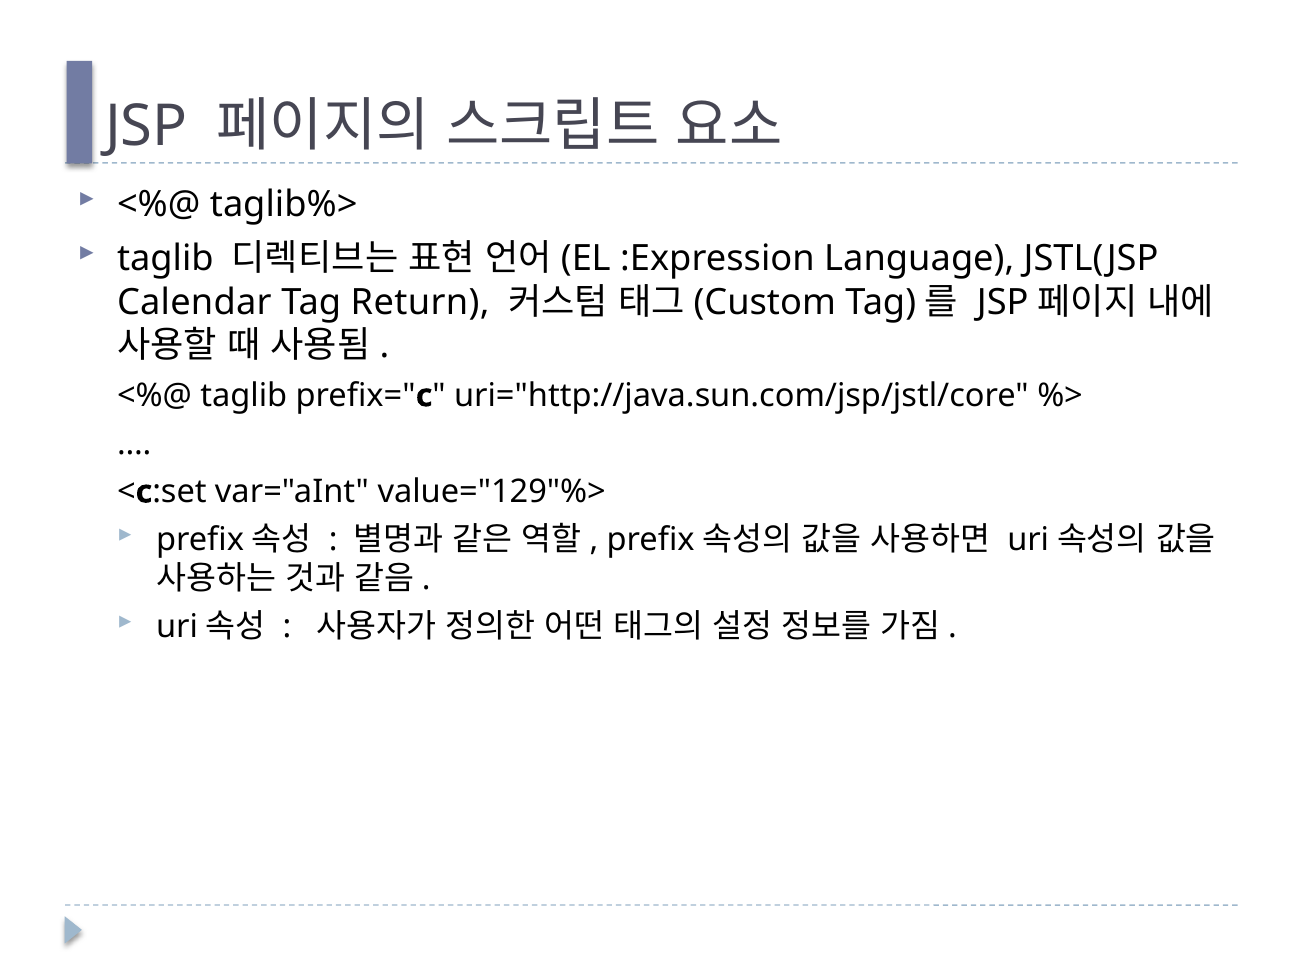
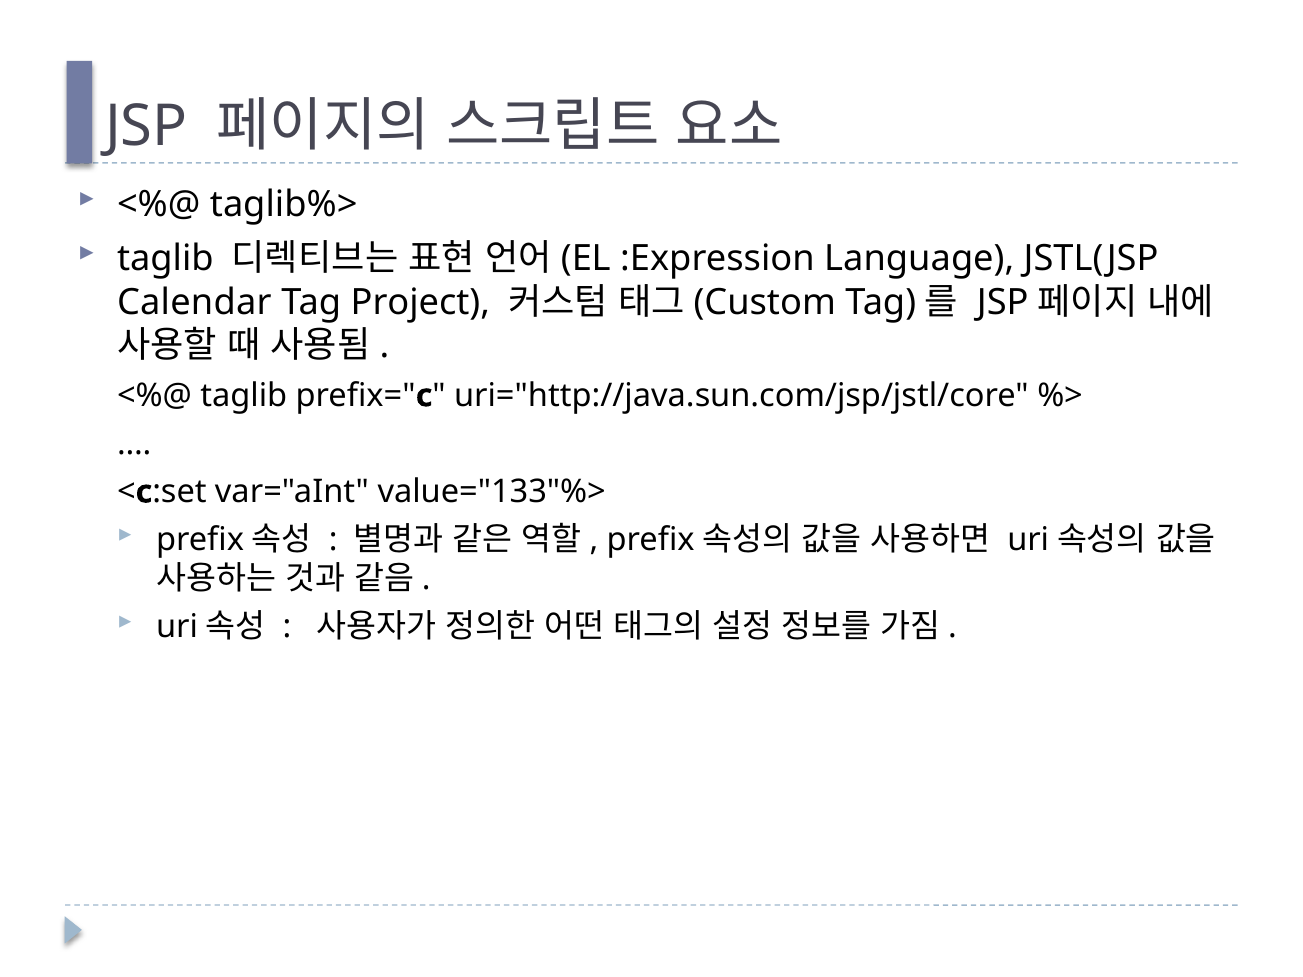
Return: Return -> Project
value="129"%>: value="129"%> -> value="133"%>
